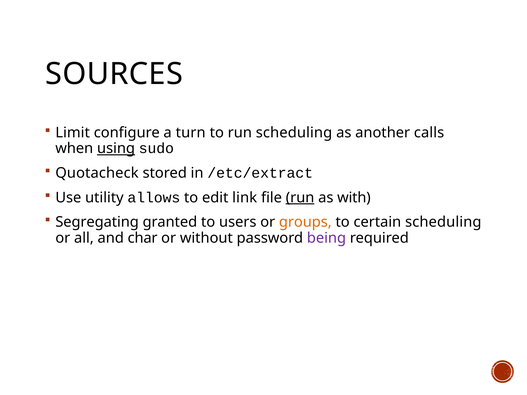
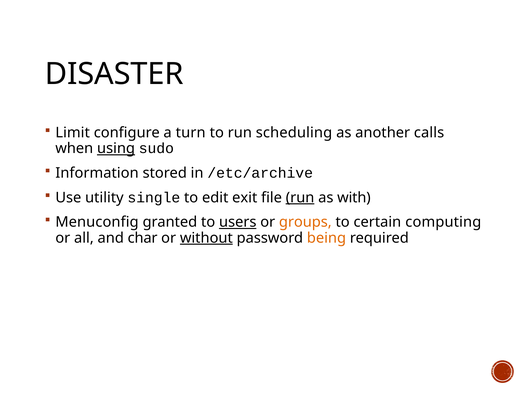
SOURCES: SOURCES -> DISASTER
Quotacheck: Quotacheck -> Information
/etc/extract: /etc/extract -> /etc/archive
allows: allows -> single
link: link -> exit
Segregating: Segregating -> Menuconfig
users underline: none -> present
certain scheduling: scheduling -> computing
without underline: none -> present
being colour: purple -> orange
